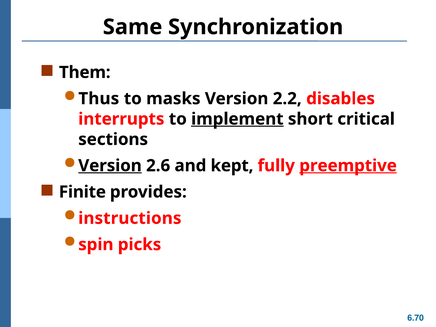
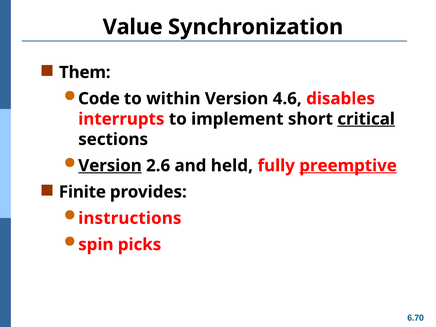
Same: Same -> Value
Thus: Thus -> Code
masks: masks -> within
2.2: 2.2 -> 4.6
implement underline: present -> none
critical underline: none -> present
kept: kept -> held
